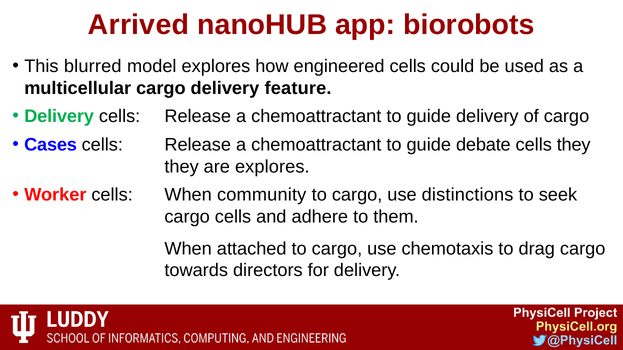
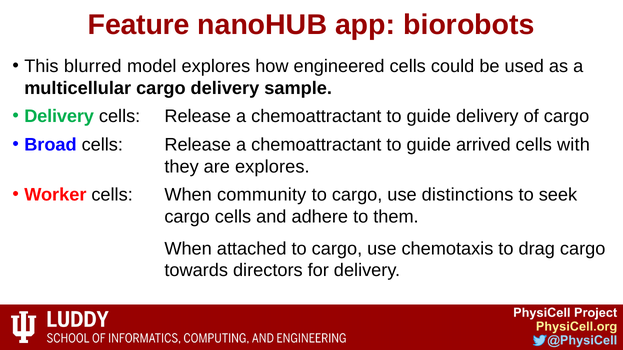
Arrived: Arrived -> Feature
feature: feature -> sample
Cases: Cases -> Broad
debate: debate -> arrived
cells they: they -> with
